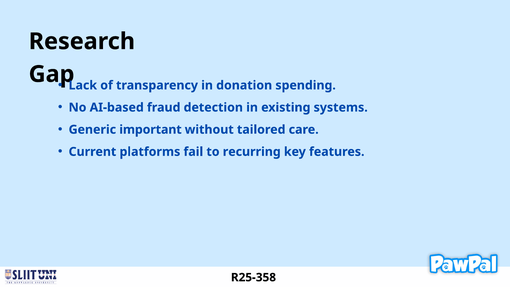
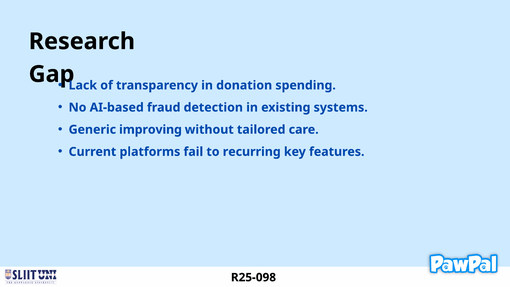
important: important -> improving
R25-358: R25-358 -> R25-098
